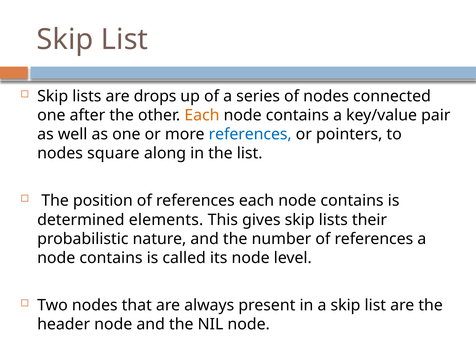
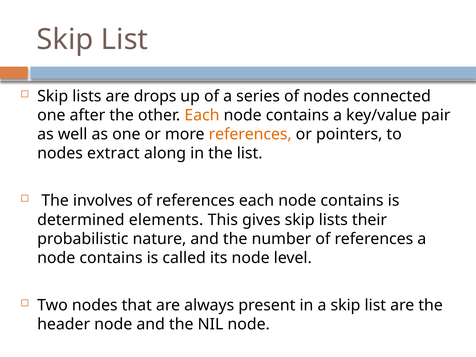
references at (250, 134) colour: blue -> orange
square: square -> extract
position: position -> involves
